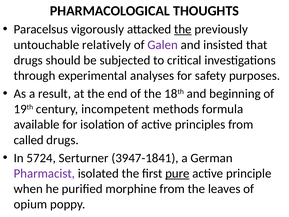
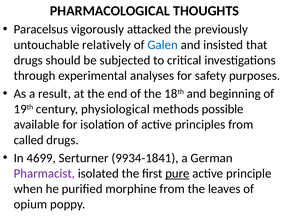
the at (183, 29) underline: present -> none
Galen colour: purple -> blue
incompetent: incompetent -> physiological
formula: formula -> possible
5724: 5724 -> 4699
3947-1841: 3947-1841 -> 9934-1841
